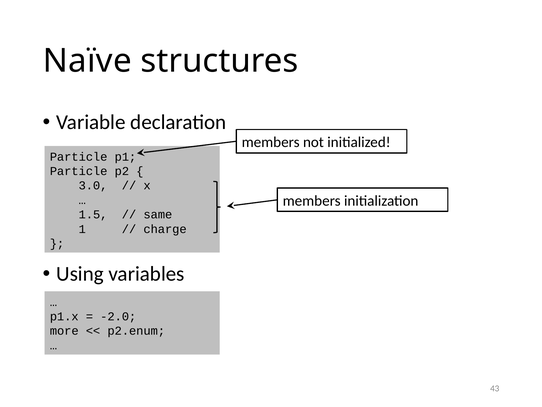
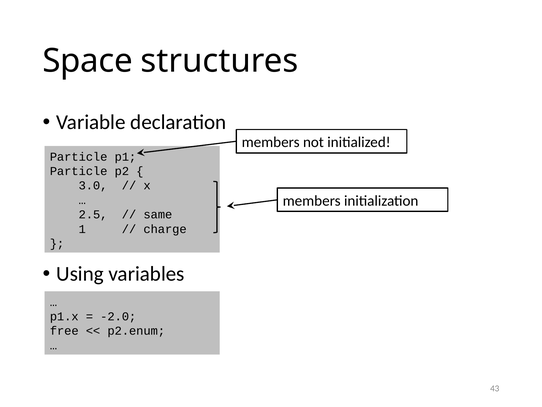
Naïve: Naïve -> Space
1.5: 1.5 -> 2.5
more: more -> free
